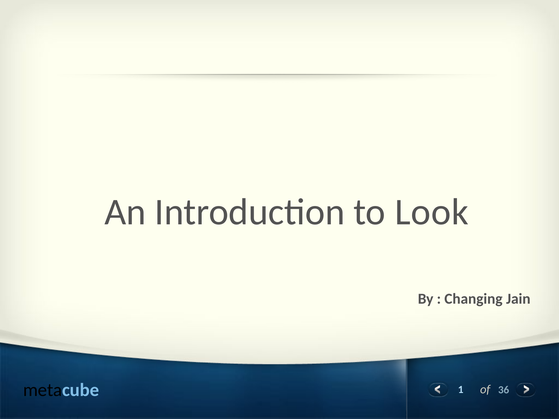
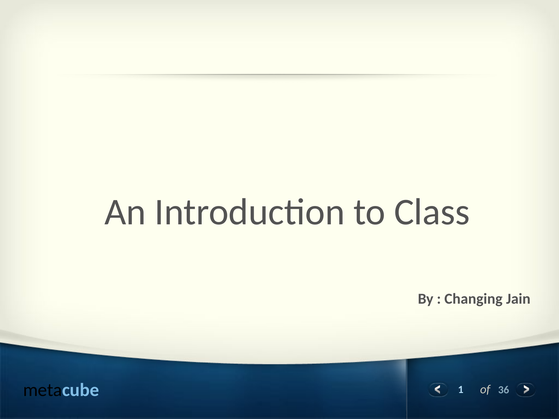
Look: Look -> Class
